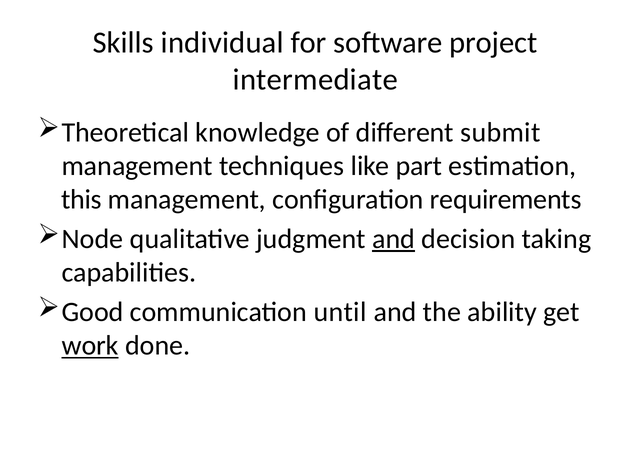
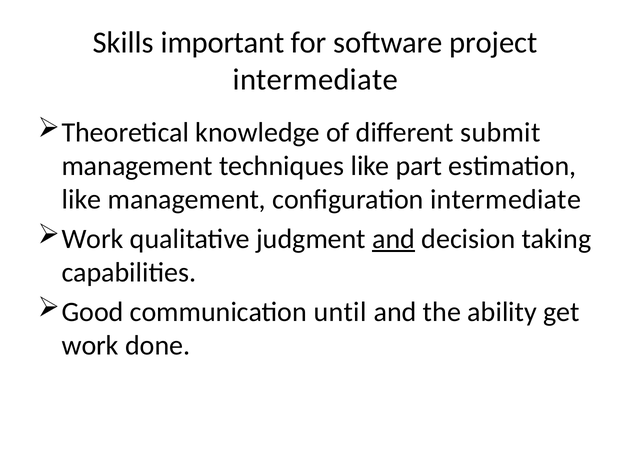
individual: individual -> important
this at (82, 200): this -> like
configuration requirements: requirements -> intermediate
Node at (92, 239): Node -> Work
work at (90, 346) underline: present -> none
